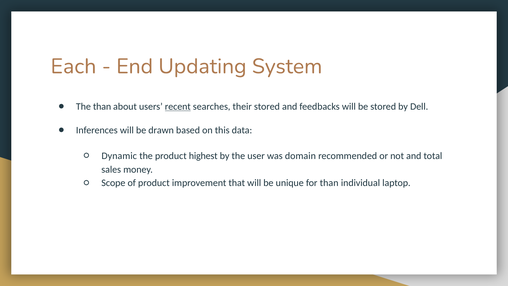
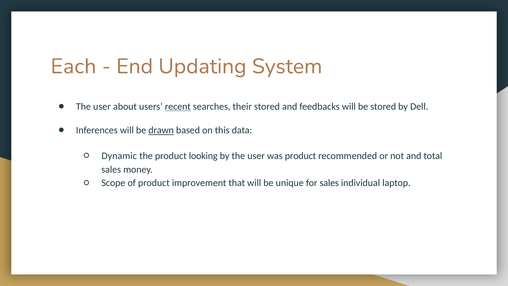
than at (102, 106): than -> user
drawn underline: none -> present
highest: highest -> looking
was domain: domain -> product
for than: than -> sales
